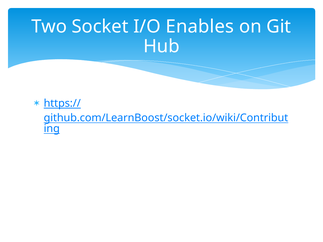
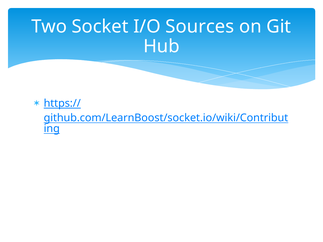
Enables: Enables -> Sources
